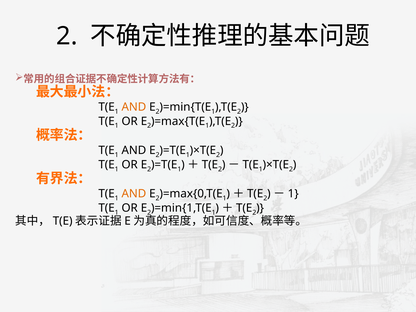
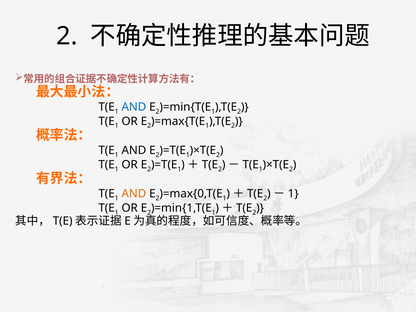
AND at (134, 107) colour: orange -> blue
